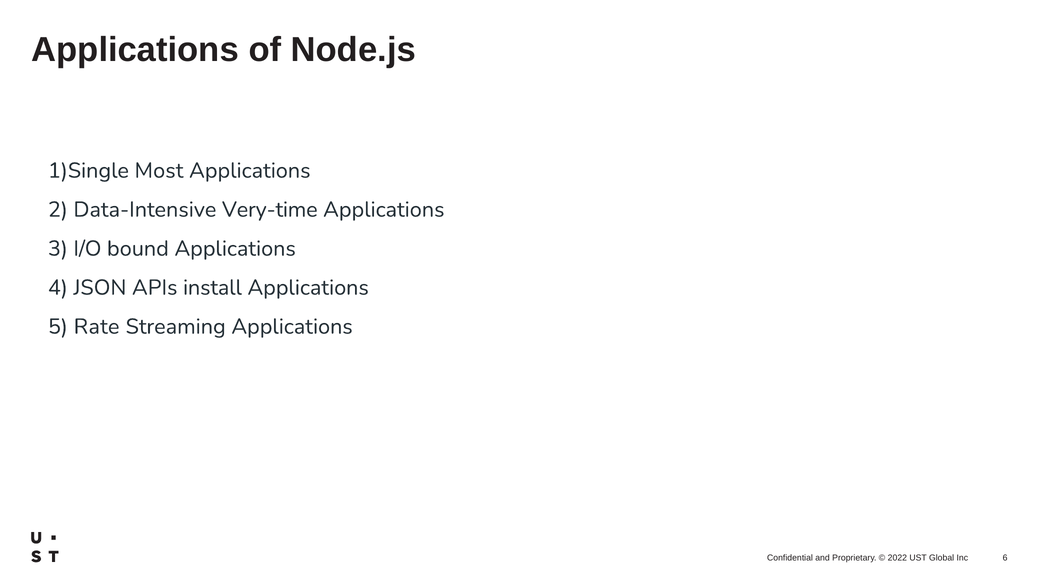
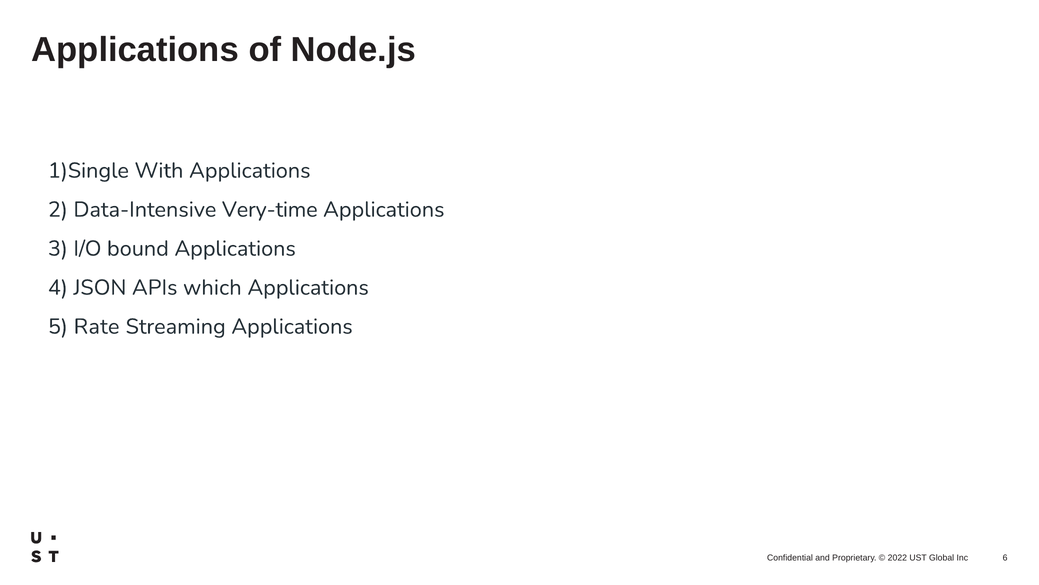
Most: Most -> With
install: install -> which
